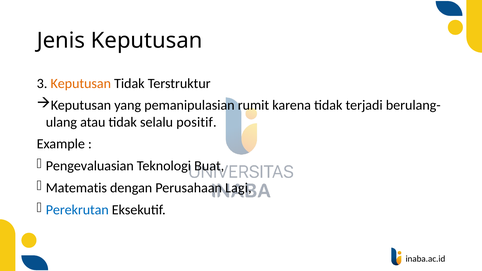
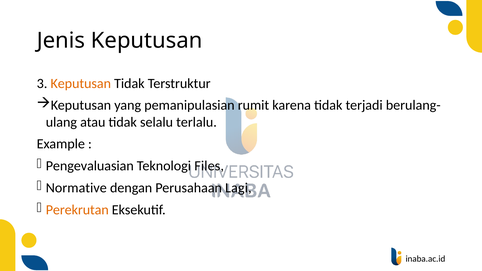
positif: positif -> terlalu
Buat: Buat -> Files
Matematis: Matematis -> Normative
Perekrutan colour: blue -> orange
